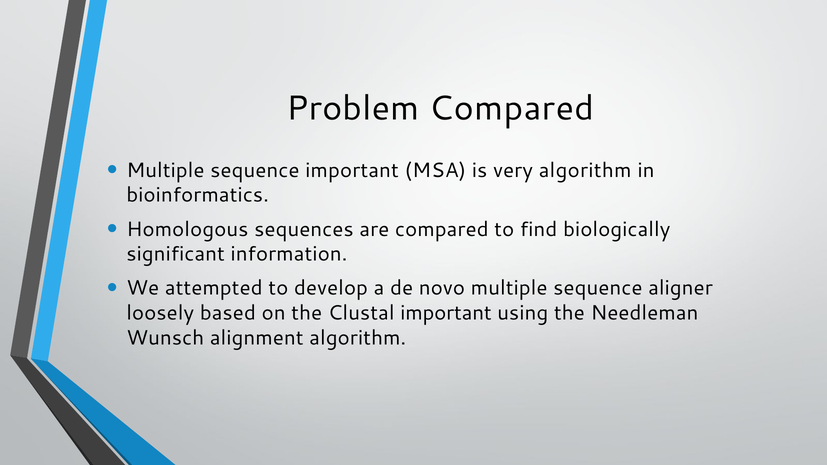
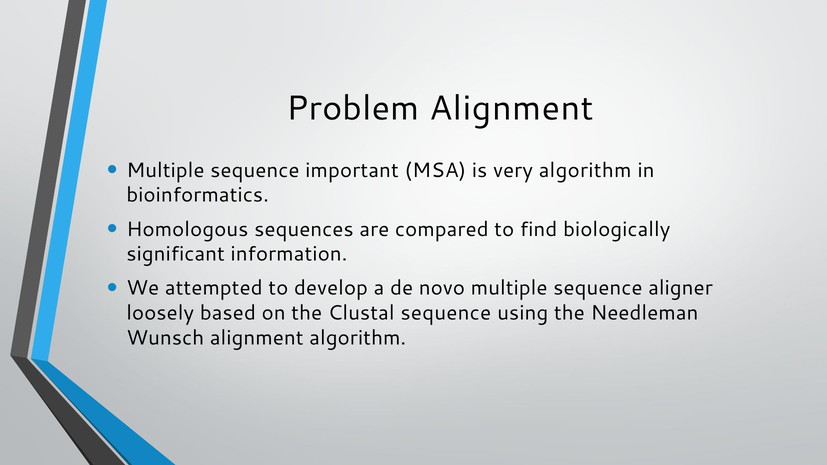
Problem Compared: Compared -> Alignment
Clustal important: important -> sequence
